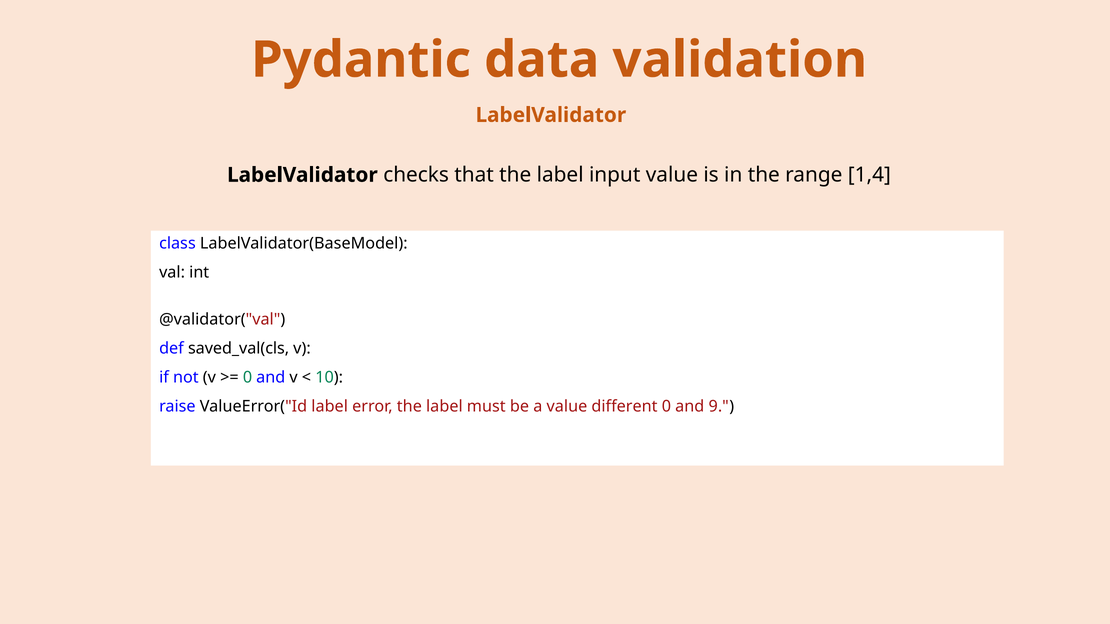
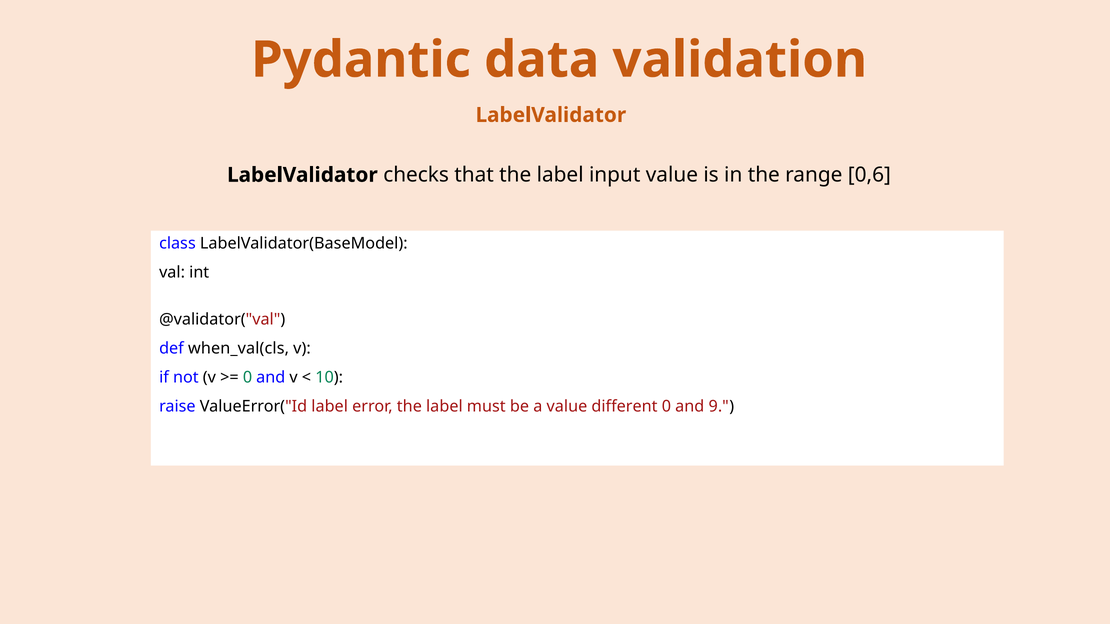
1,4: 1,4 -> 0,6
saved_val(cls: saved_val(cls -> when_val(cls
